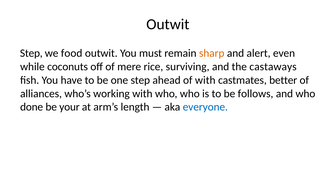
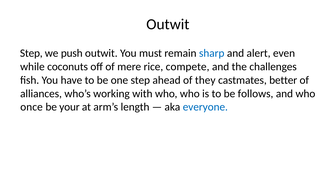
food: food -> push
sharp colour: orange -> blue
surviving: surviving -> compete
castaways: castaways -> challenges
of with: with -> they
done: done -> once
